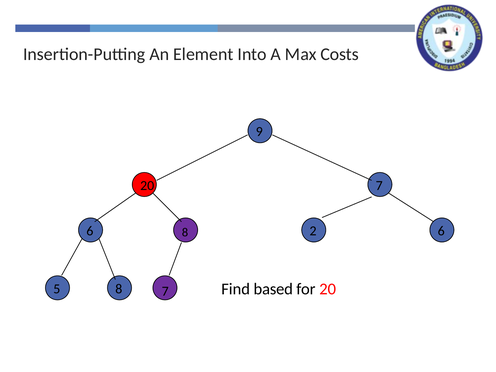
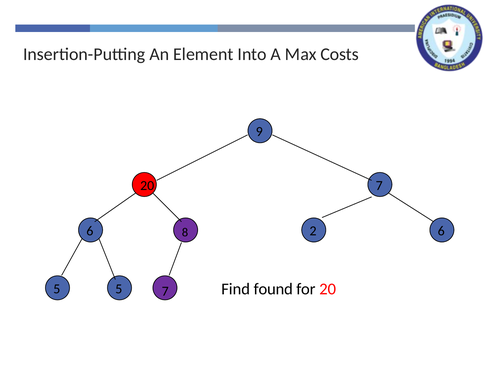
based: based -> found
5 8: 8 -> 5
